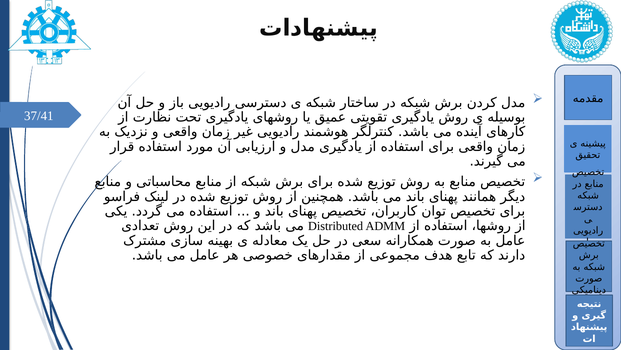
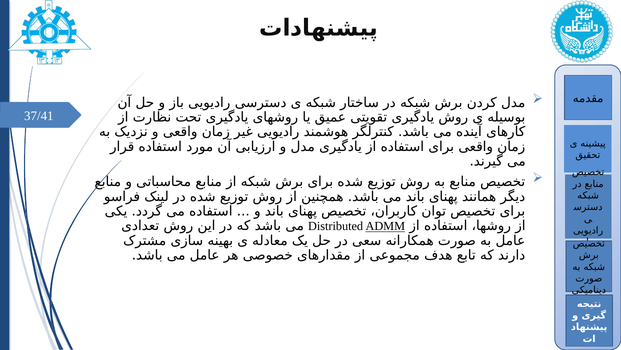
ADMM underline: none -> present
